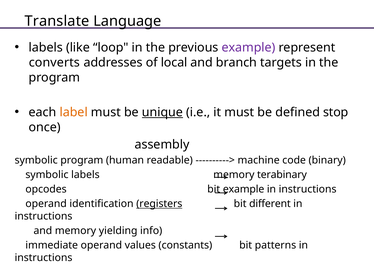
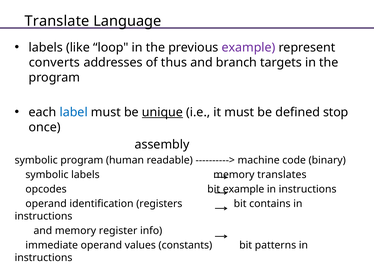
local: local -> thus
label colour: orange -> blue
terabinary: terabinary -> translates
registers underline: present -> none
different: different -> contains
yielding: yielding -> register
